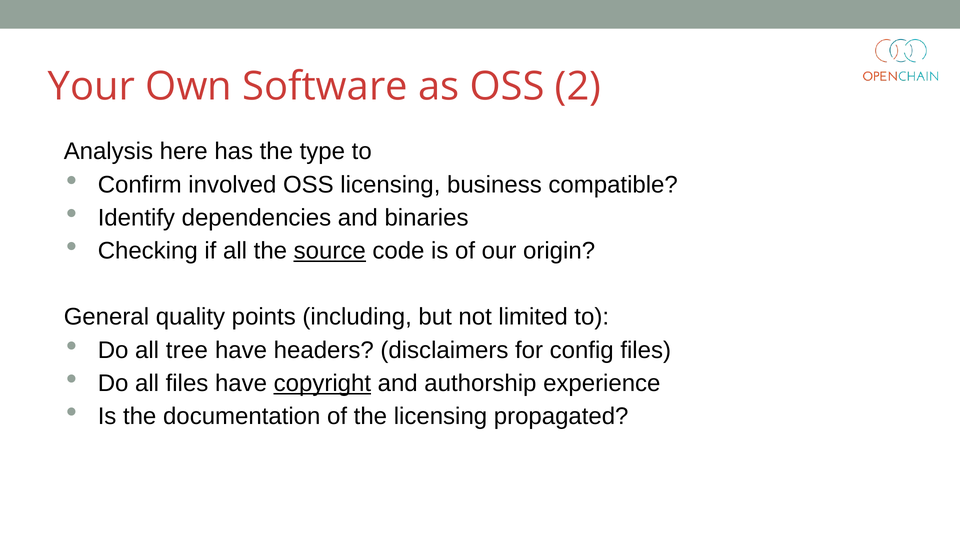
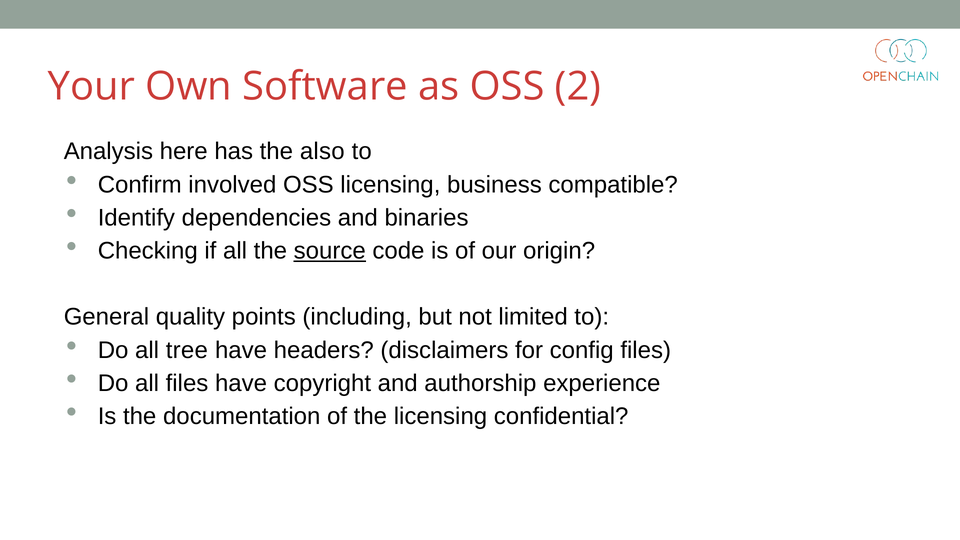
type: type -> also
copyright underline: present -> none
propagated: propagated -> confidential
